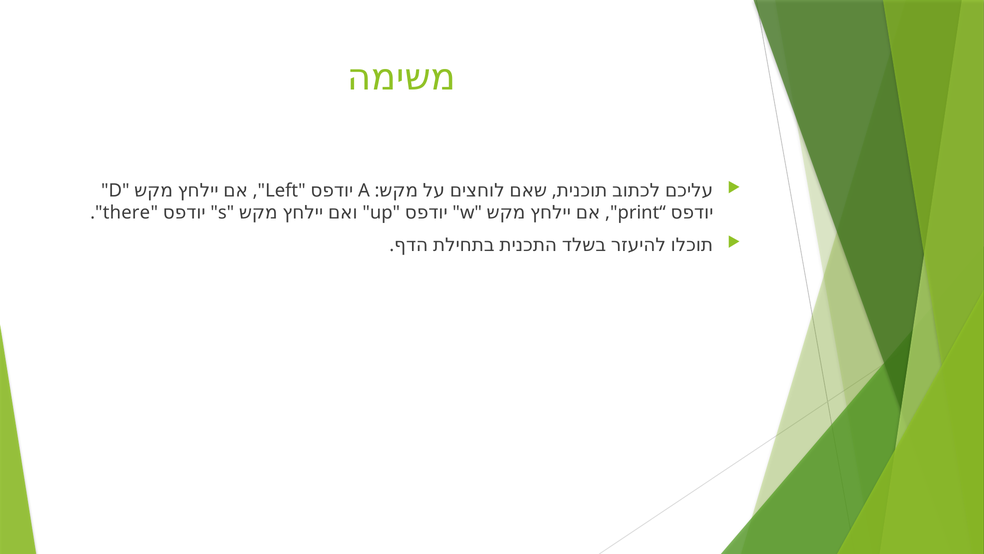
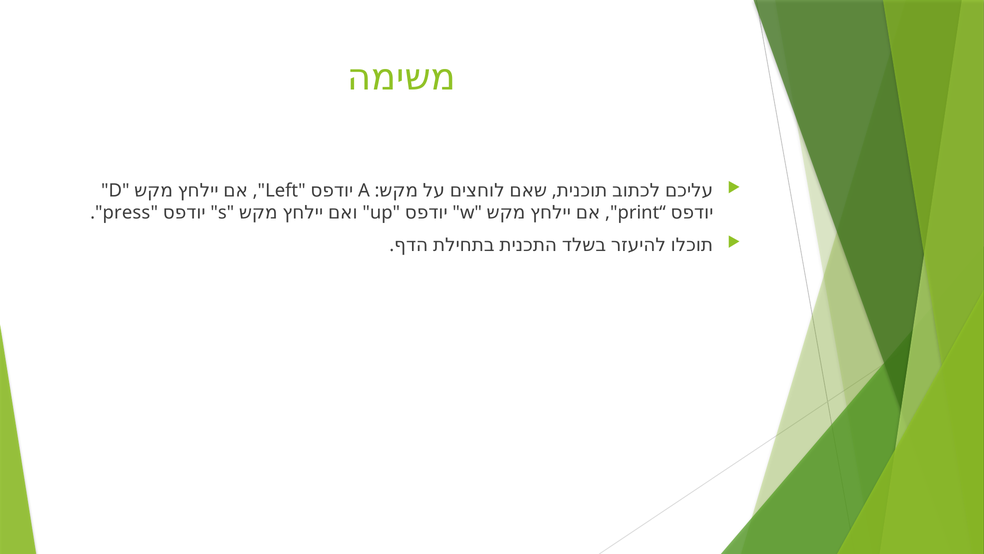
there: there -> press
